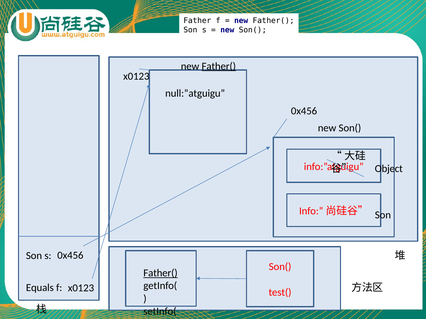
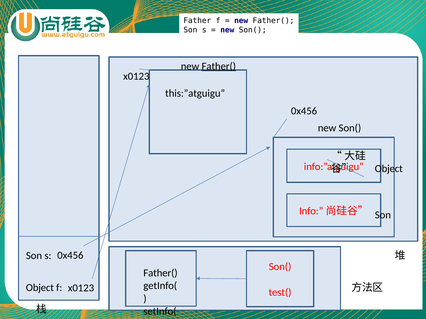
null:”atguigu: null:”atguigu -> this:”atguigu
Father( at (160, 273) underline: present -> none
Equals at (40, 288): Equals -> Object
